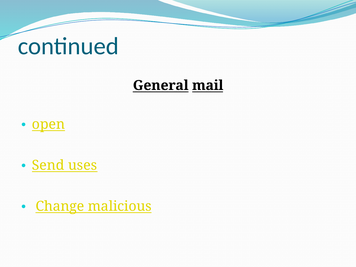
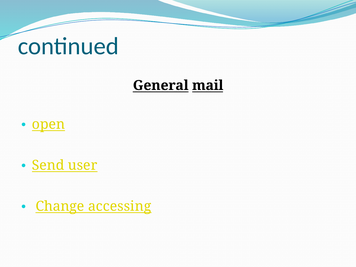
uses: uses -> user
malicious: malicious -> accessing
